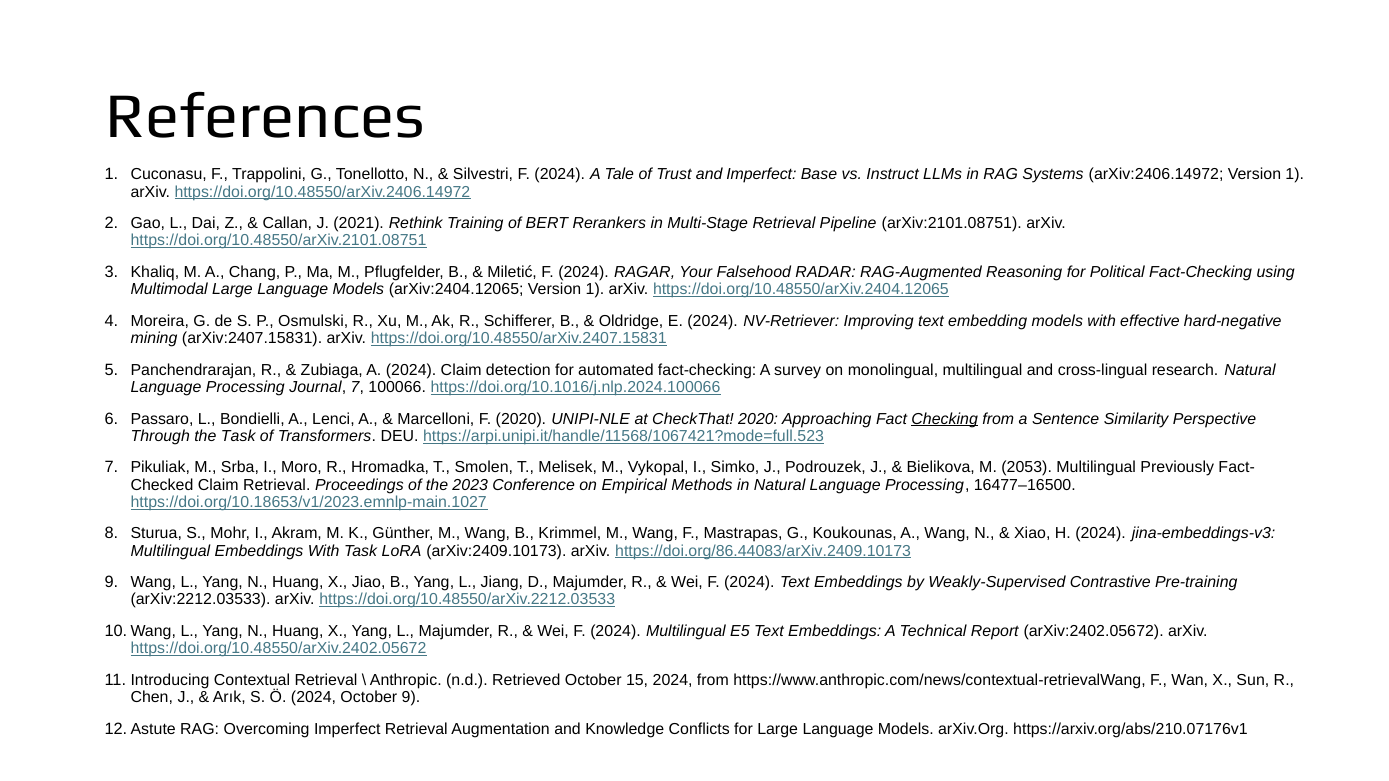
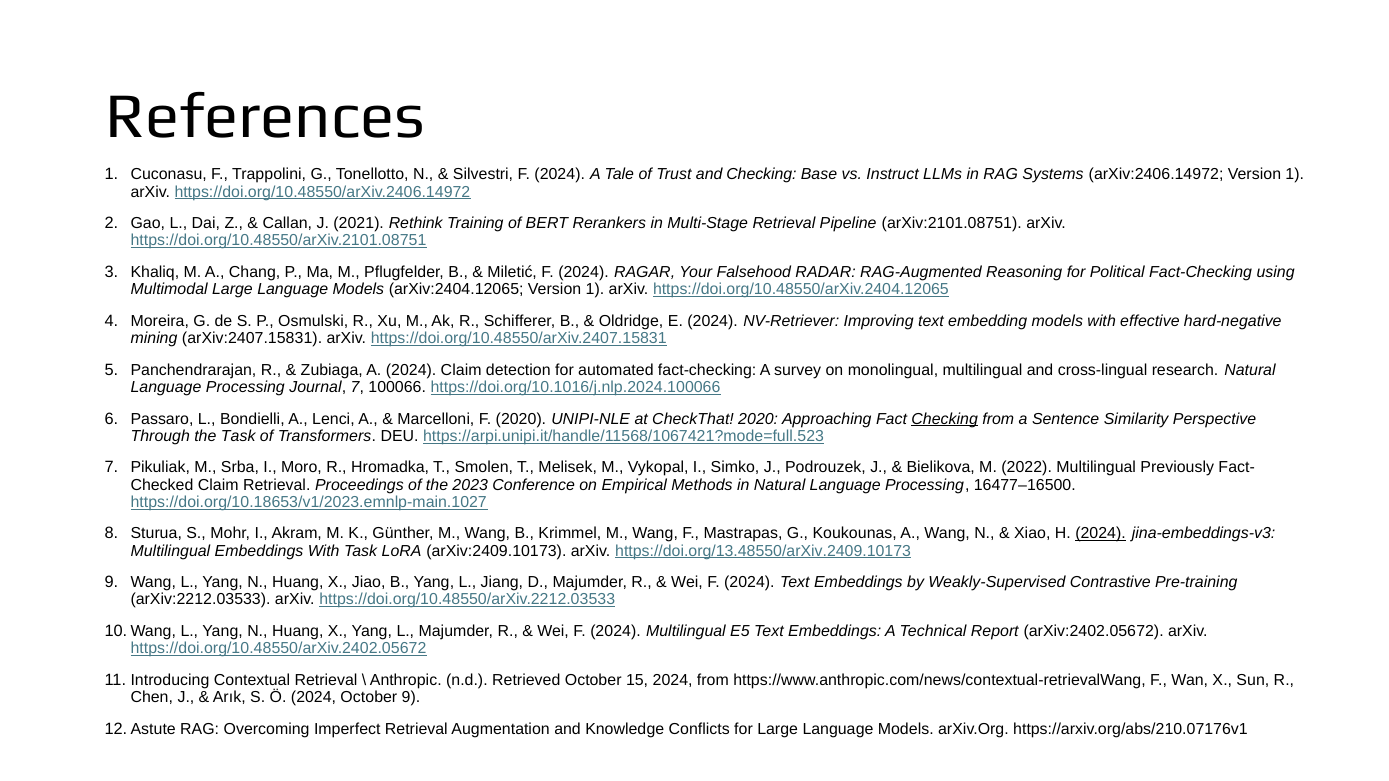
and Imperfect: Imperfect -> Checking
2053: 2053 -> 2022
2024 at (1101, 534) underline: none -> present
https://doi.org/86.44083/arXiv.2409.10173: https://doi.org/86.44083/arXiv.2409.10173 -> https://doi.org/13.48550/arXiv.2409.10173
